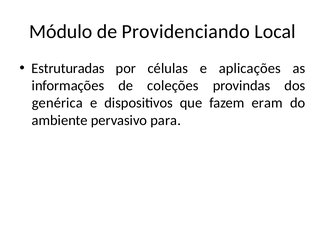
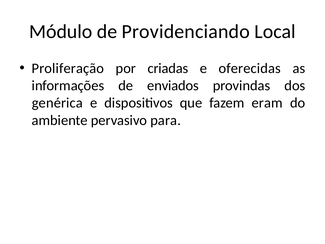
Estruturadas: Estruturadas -> Proliferação
células: células -> criadas
aplicações: aplicações -> oferecidas
coleções: coleções -> enviados
